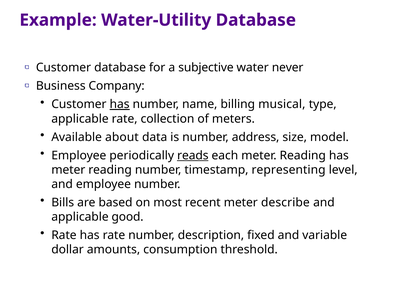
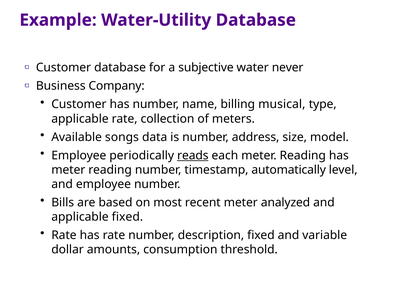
has at (120, 104) underline: present -> none
about: about -> songs
representing: representing -> automatically
describe: describe -> analyzed
applicable good: good -> fixed
